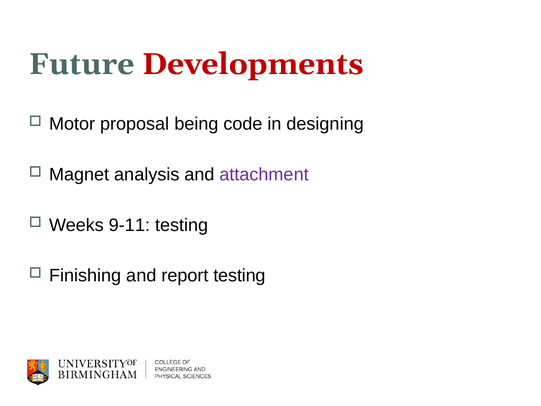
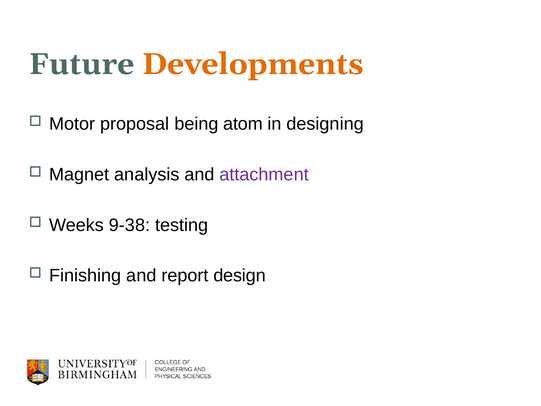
Developments colour: red -> orange
code: code -> atom
9-11: 9-11 -> 9-38
report testing: testing -> design
